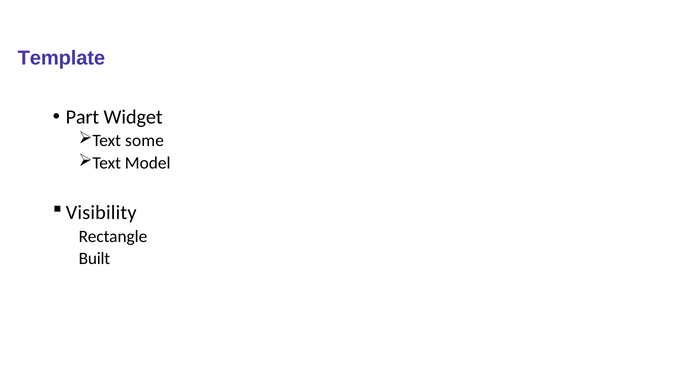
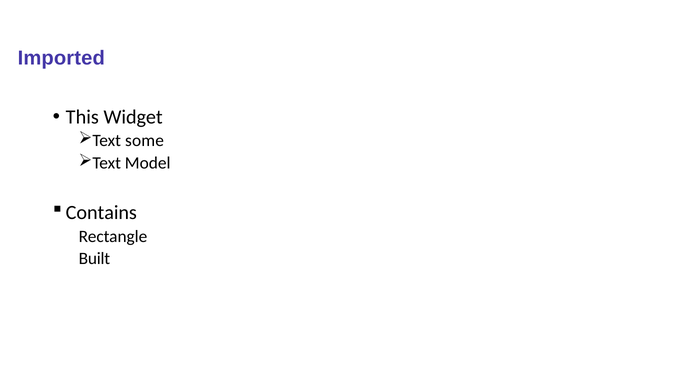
Template: Template -> Imported
Part: Part -> This
Visibility: Visibility -> Contains
